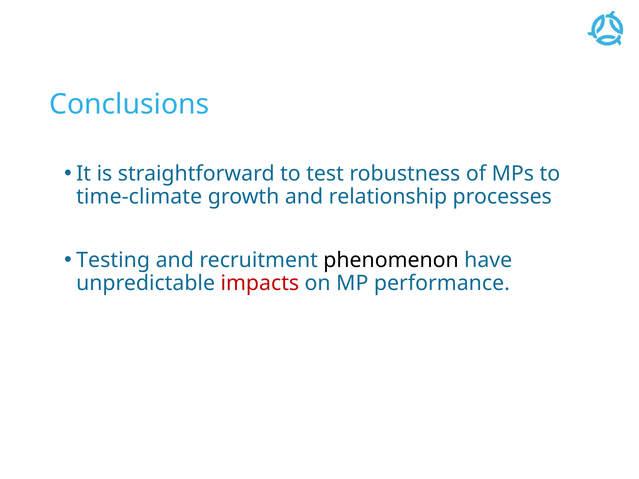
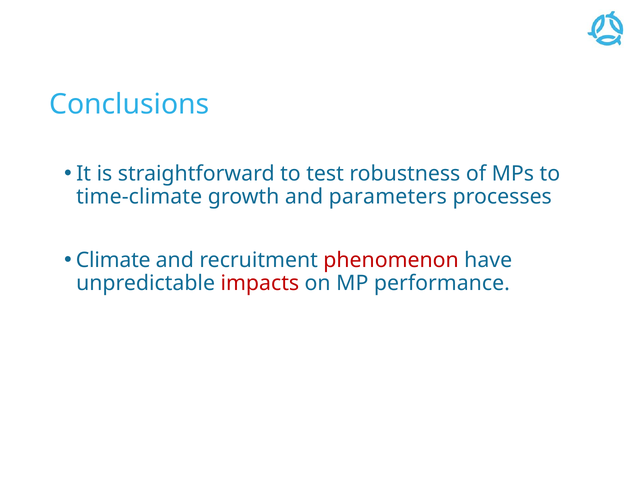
relationship: relationship -> parameters
Testing: Testing -> Climate
phenomenon colour: black -> red
